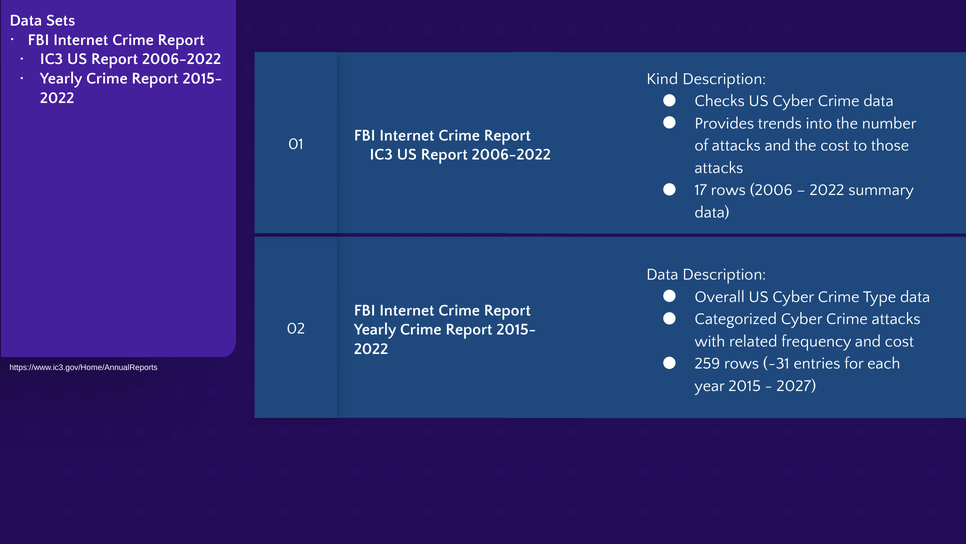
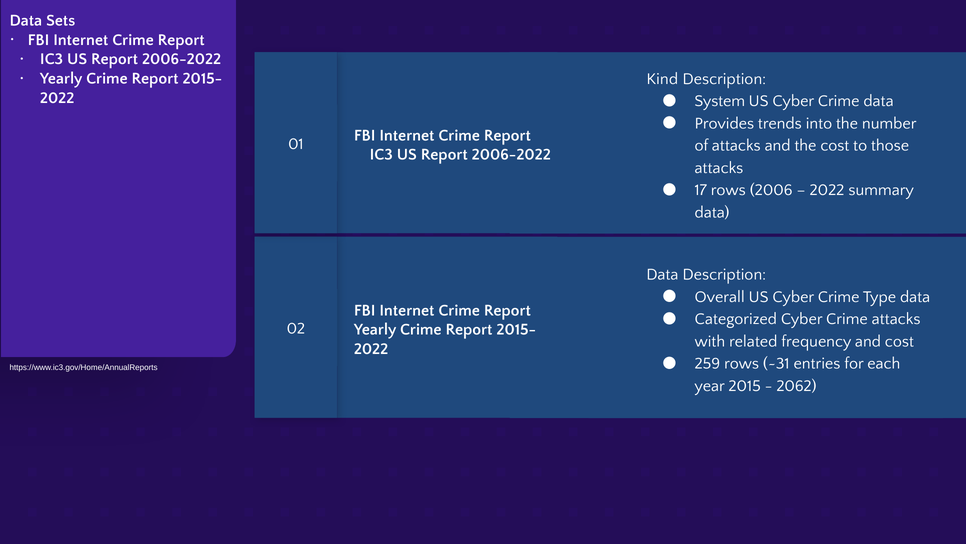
Checks: Checks -> System
2027: 2027 -> 2062
